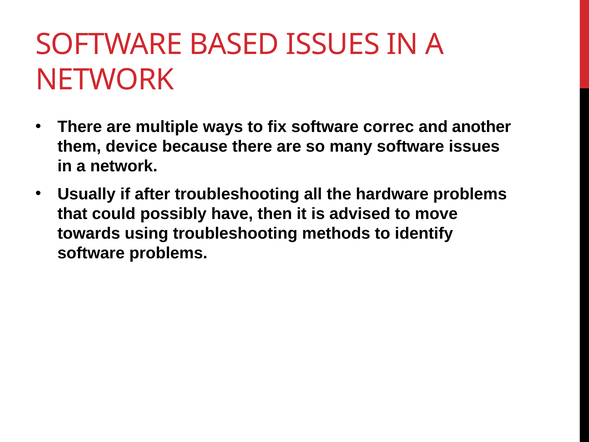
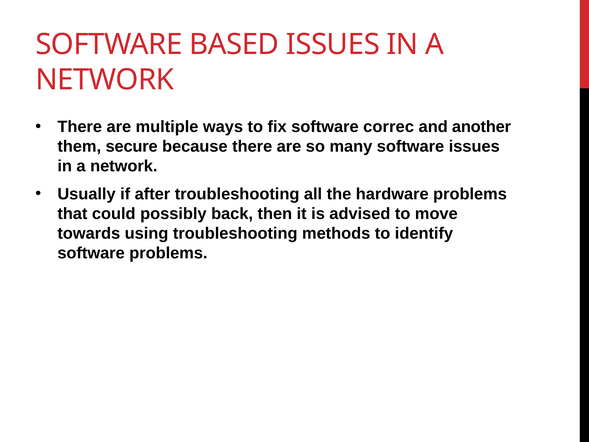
device: device -> secure
have: have -> back
